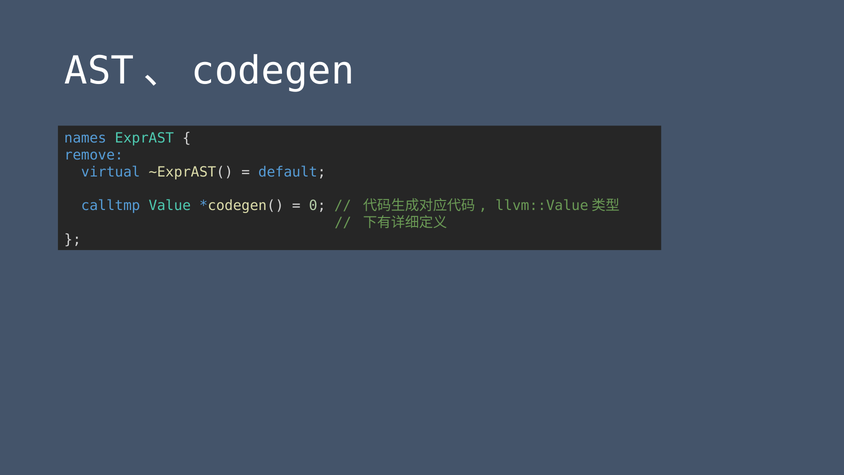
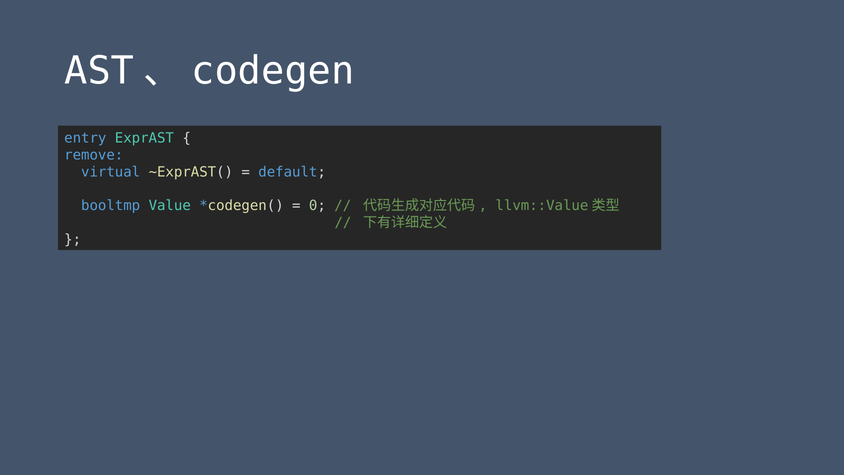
names: names -> entry
calltmp: calltmp -> booltmp
